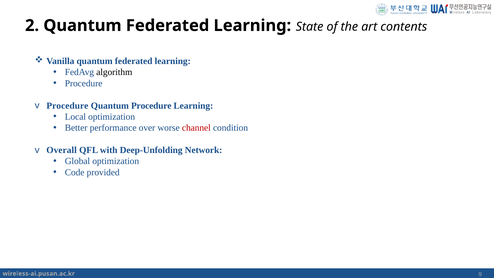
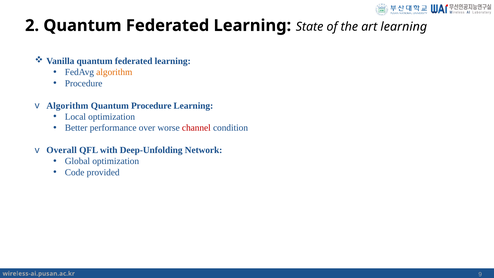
art contents: contents -> learning
algorithm at (114, 72) colour: black -> orange
Procedure at (67, 106): Procedure -> Algorithm
